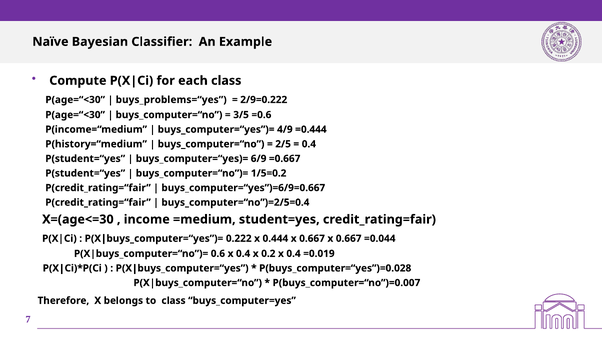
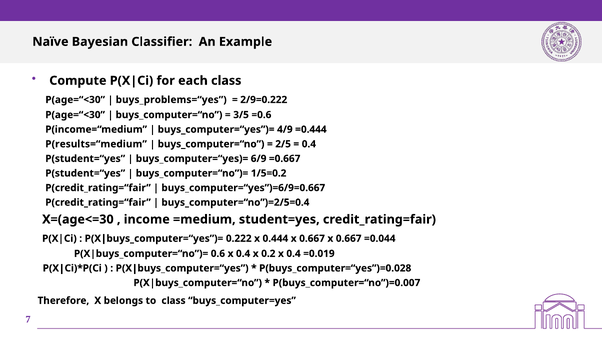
P(history=“medium: P(history=“medium -> P(results=“medium
